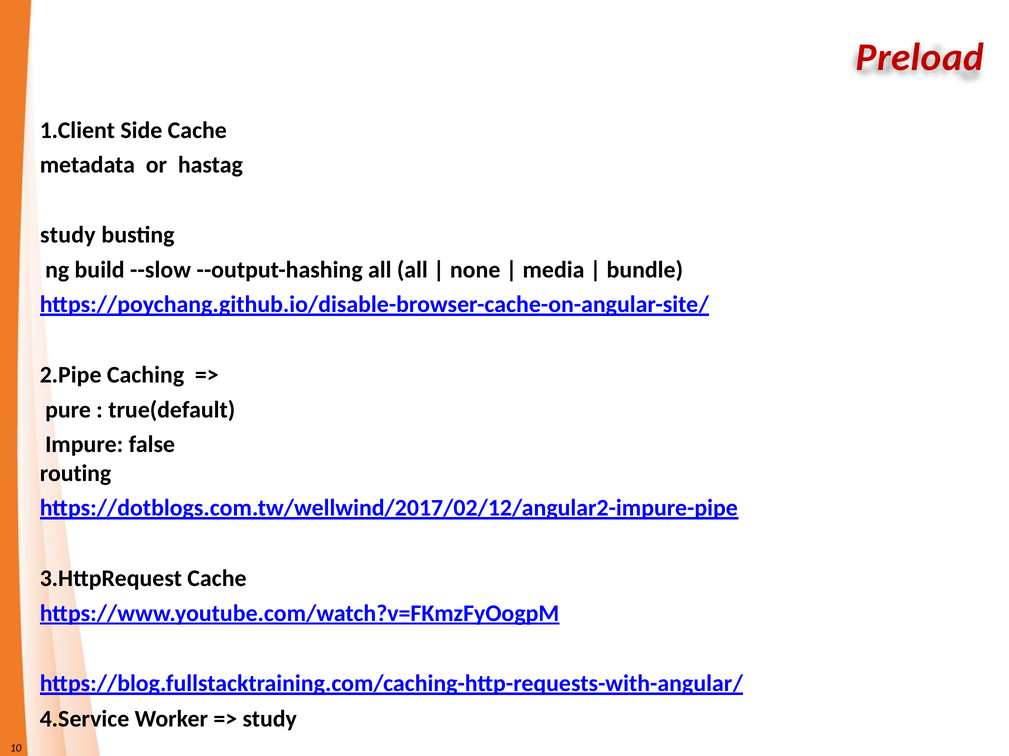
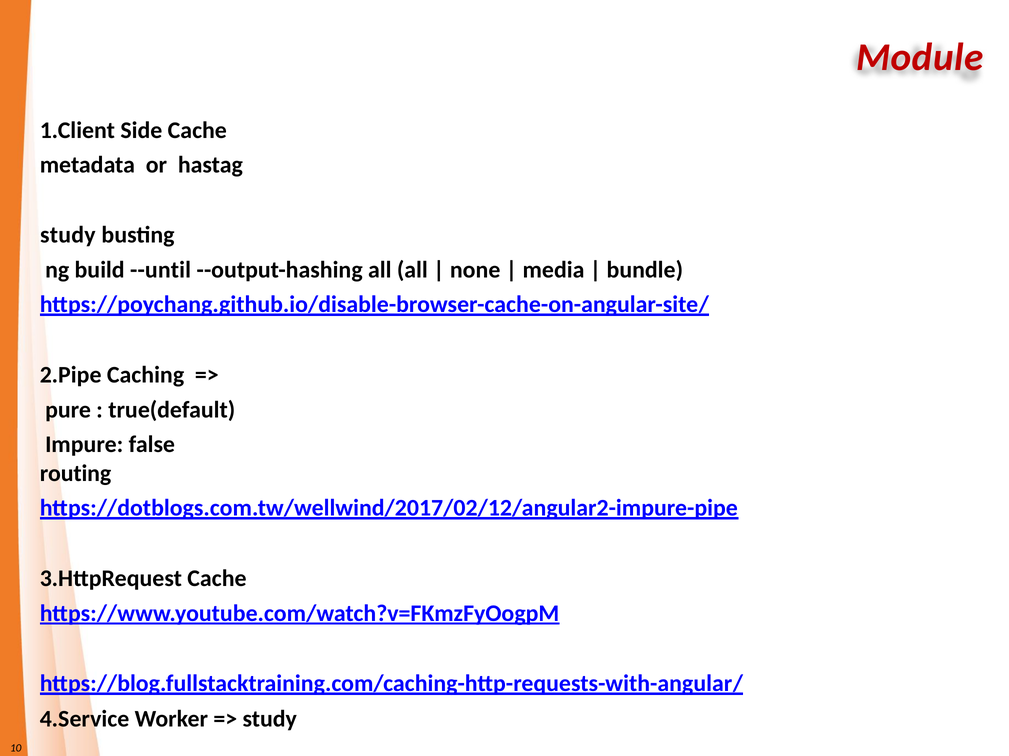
Preload: Preload -> Module
--slow: --slow -> --until
